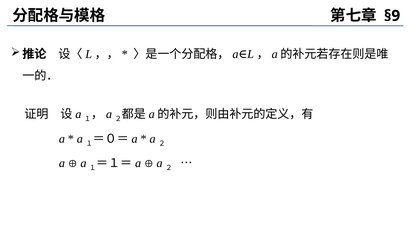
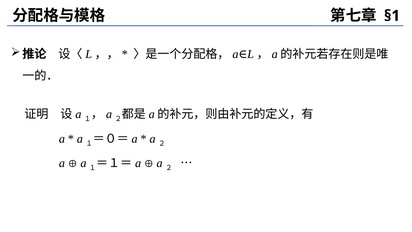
§9: §9 -> §1
